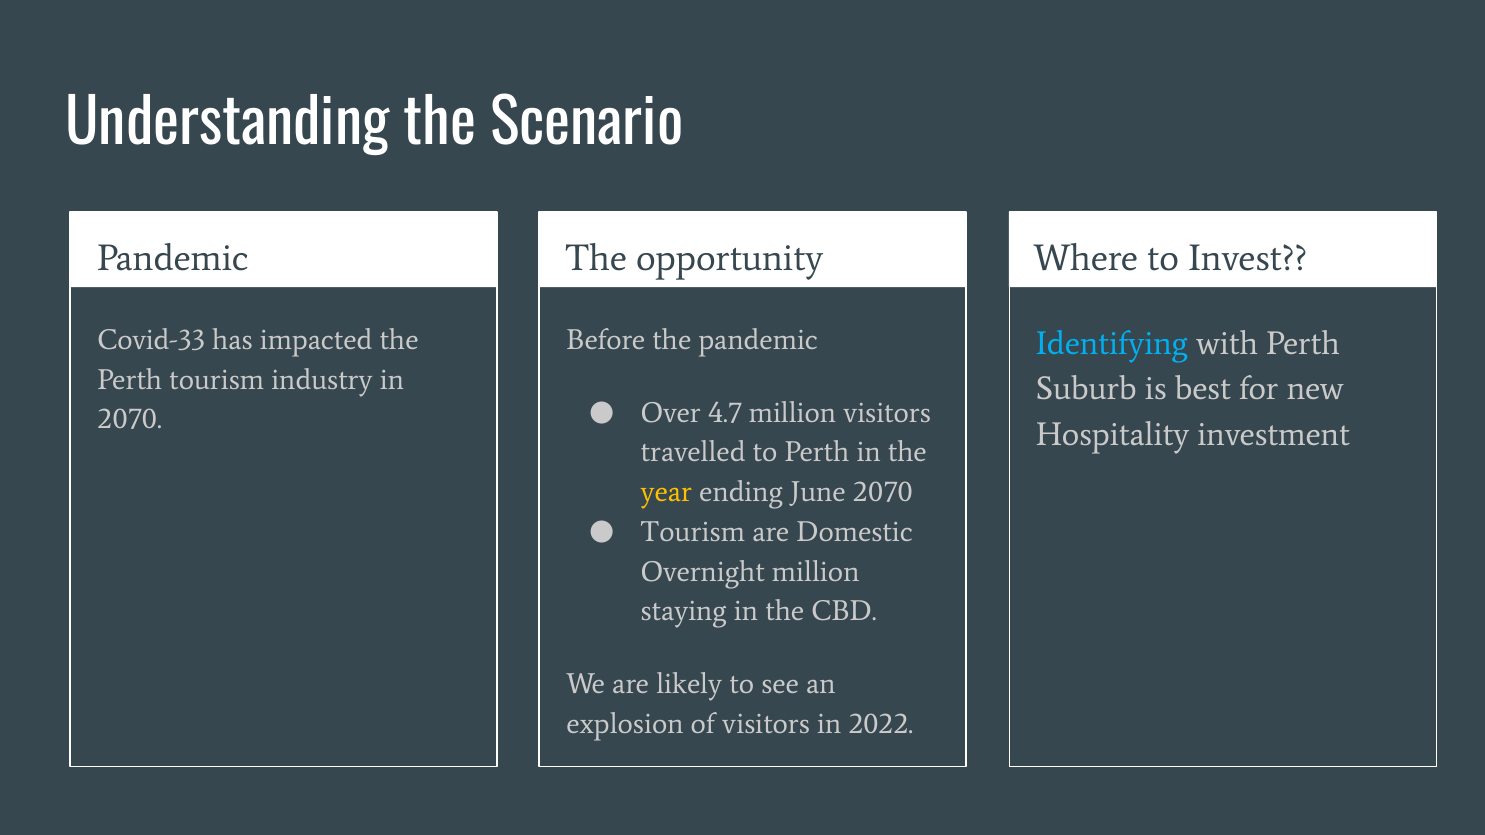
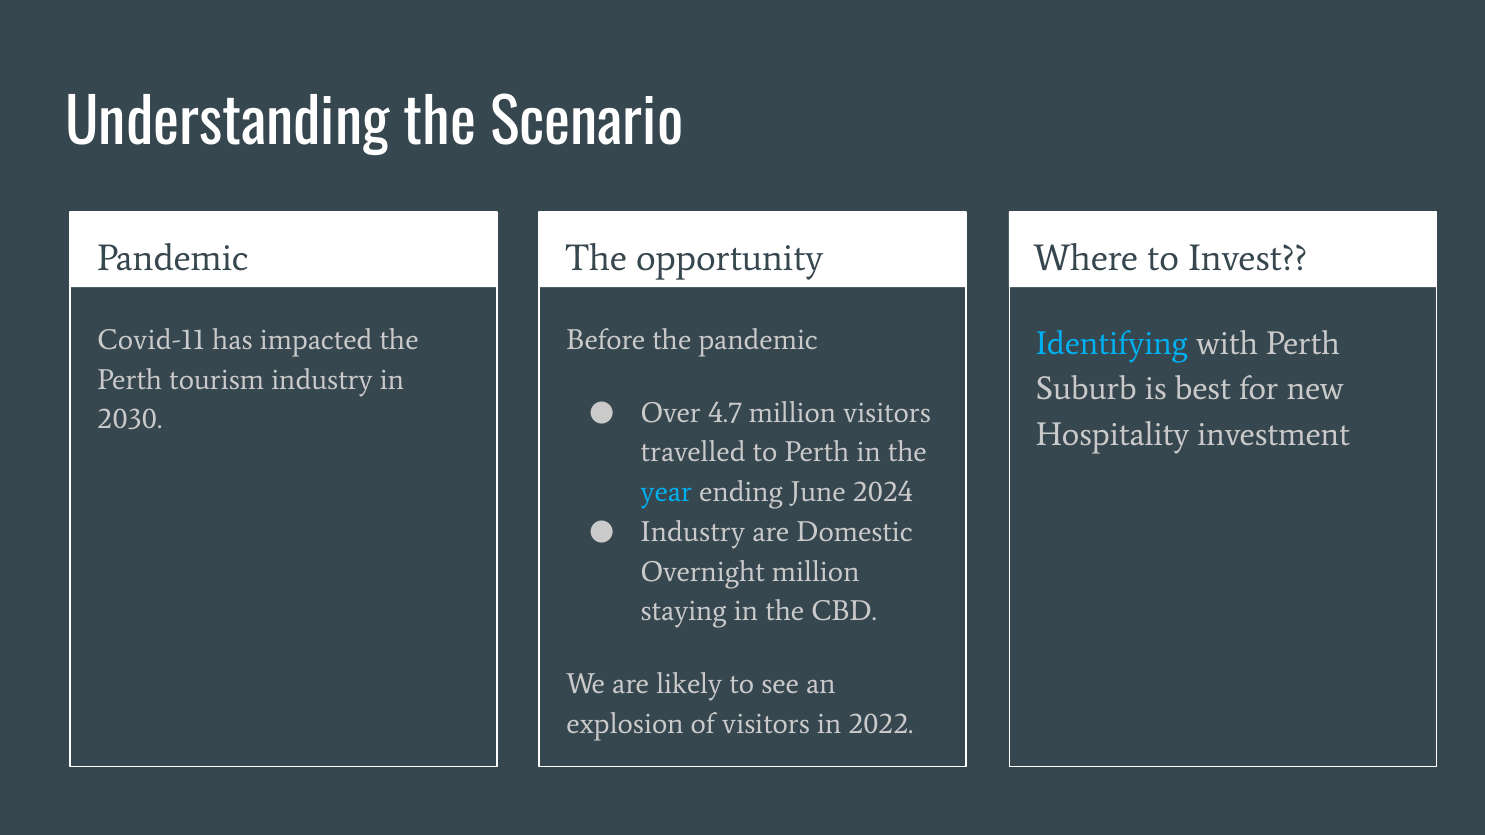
Covid-33: Covid-33 -> Covid-11
2070 at (130, 419): 2070 -> 2030
year colour: yellow -> light blue
June 2070: 2070 -> 2024
Tourism at (693, 532): Tourism -> Industry
